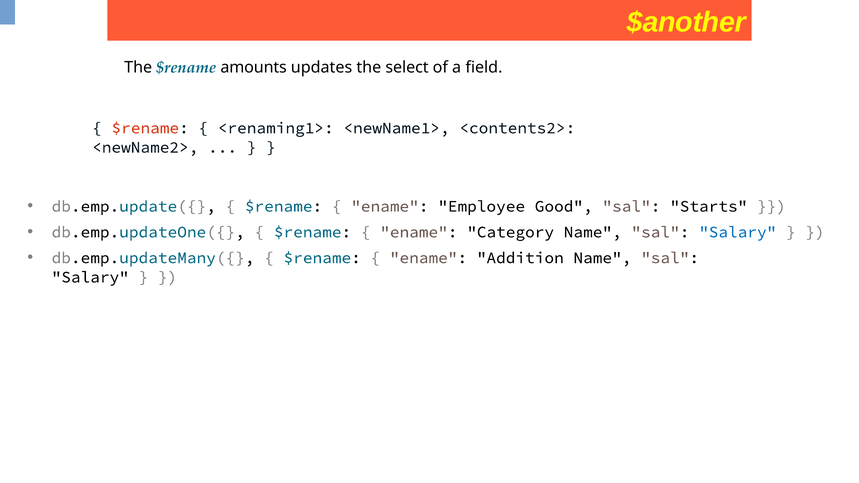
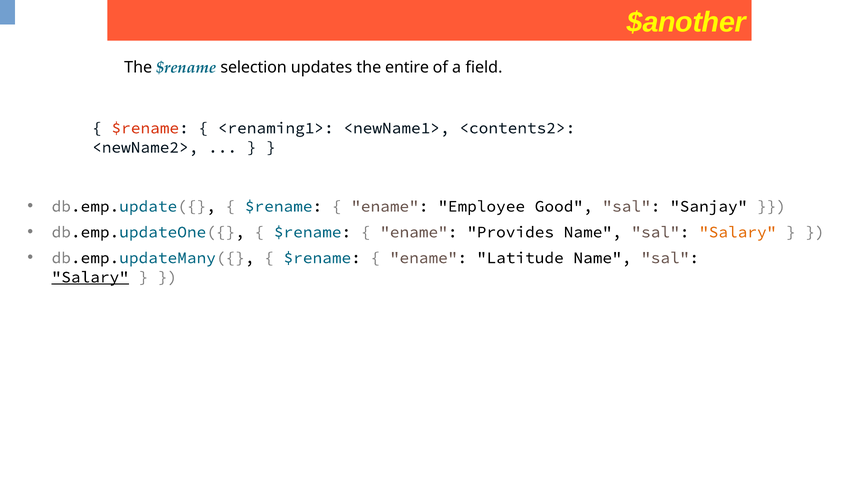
amounts: amounts -> selection
select: select -> entire
Starts: Starts -> Sanjay
Category: Category -> Provides
Salary at (738, 232) colour: blue -> orange
Addition: Addition -> Latitude
Salary at (90, 277) underline: none -> present
